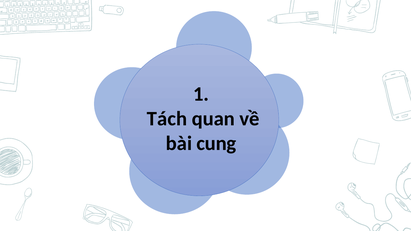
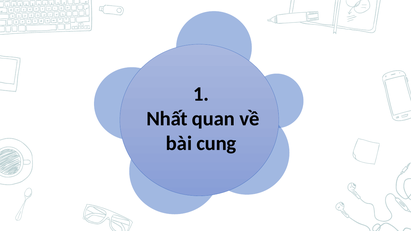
Tách: Tách -> Nhất
